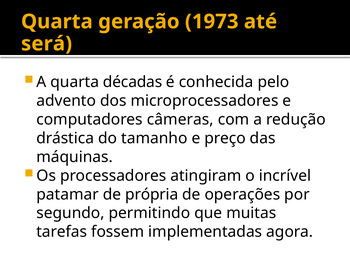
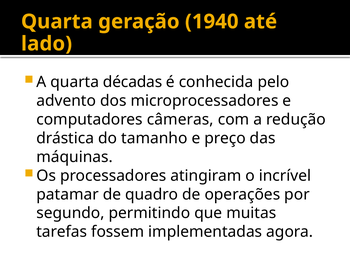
1973: 1973 -> 1940
será: será -> lado
própria: própria -> quadro
